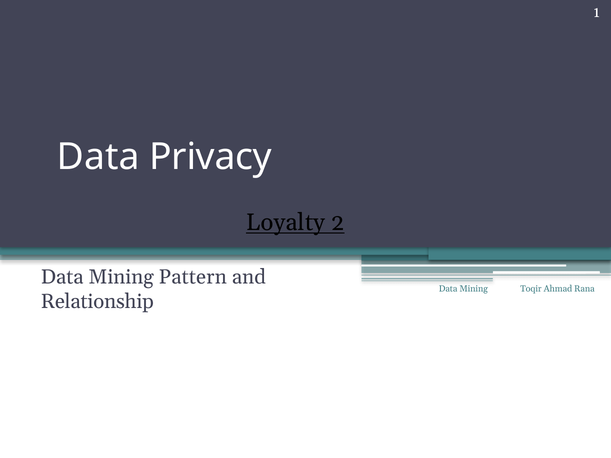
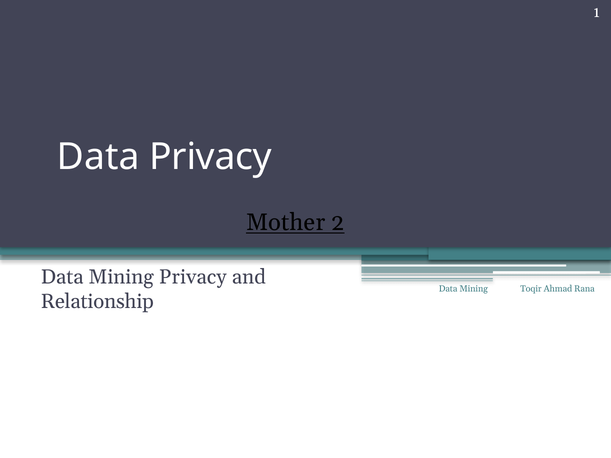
Loyalty: Loyalty -> Mother
Mining Pattern: Pattern -> Privacy
